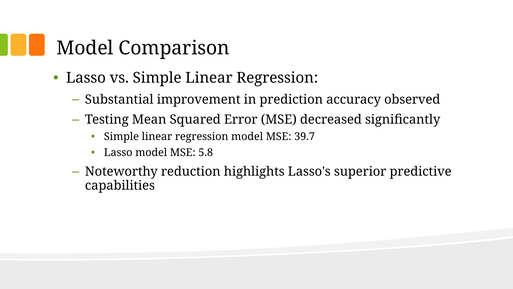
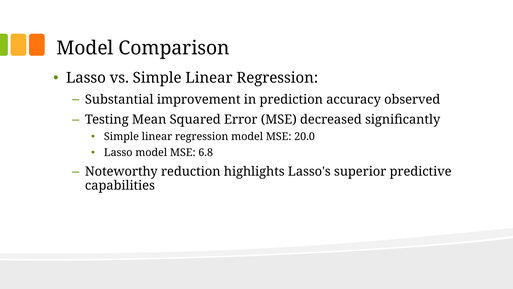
39.7: 39.7 -> 20.0
5.8: 5.8 -> 6.8
